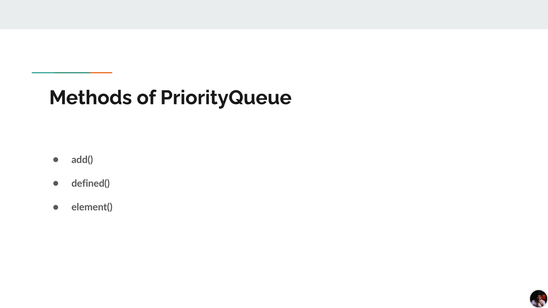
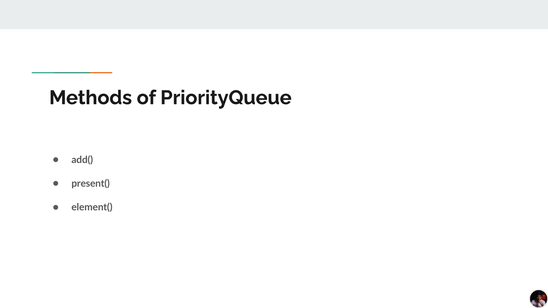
defined(: defined( -> present(
